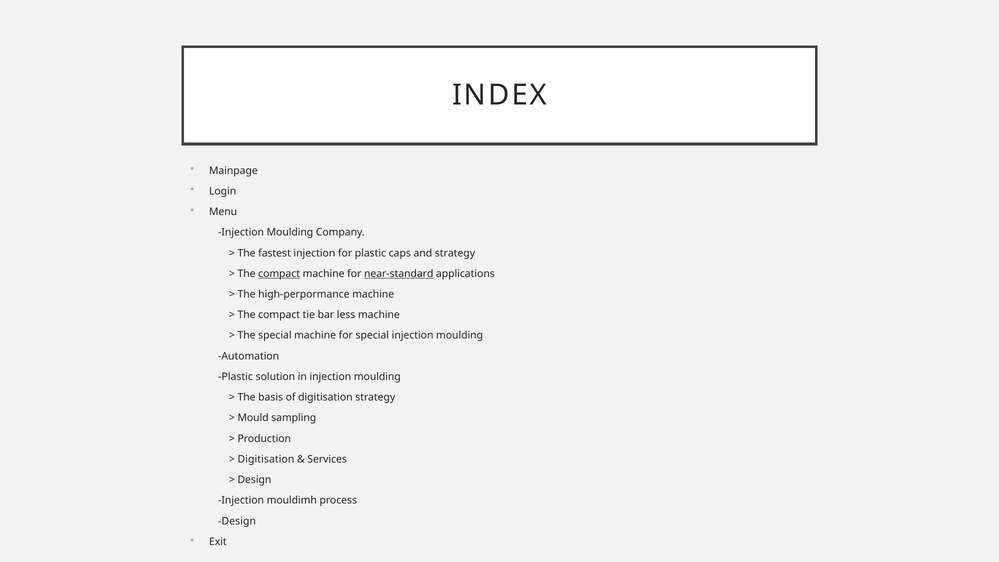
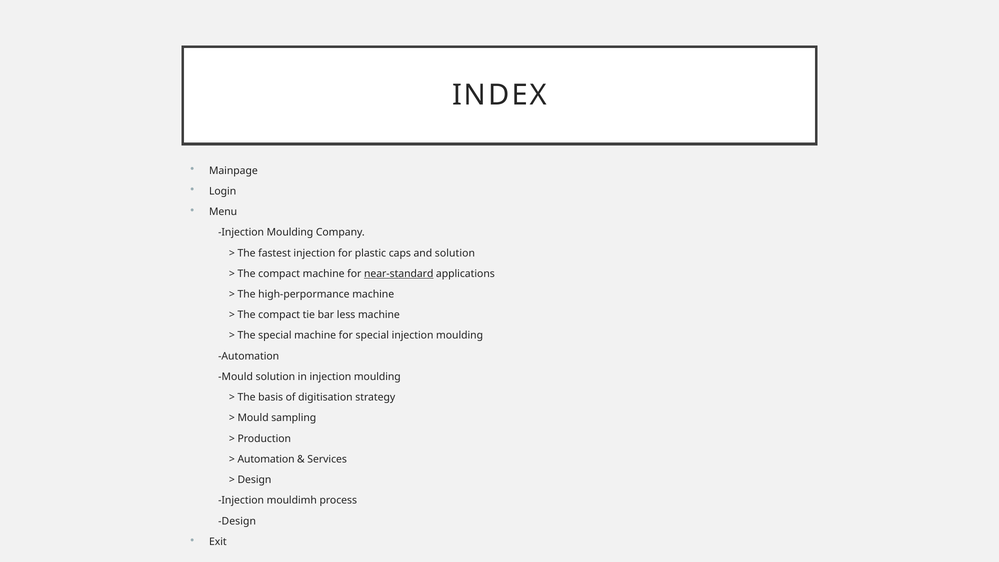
and strategy: strategy -> solution
compact at (279, 274) underline: present -> none
Plastic at (236, 377): Plastic -> Mould
Digitisation at (266, 459): Digitisation -> Automation
